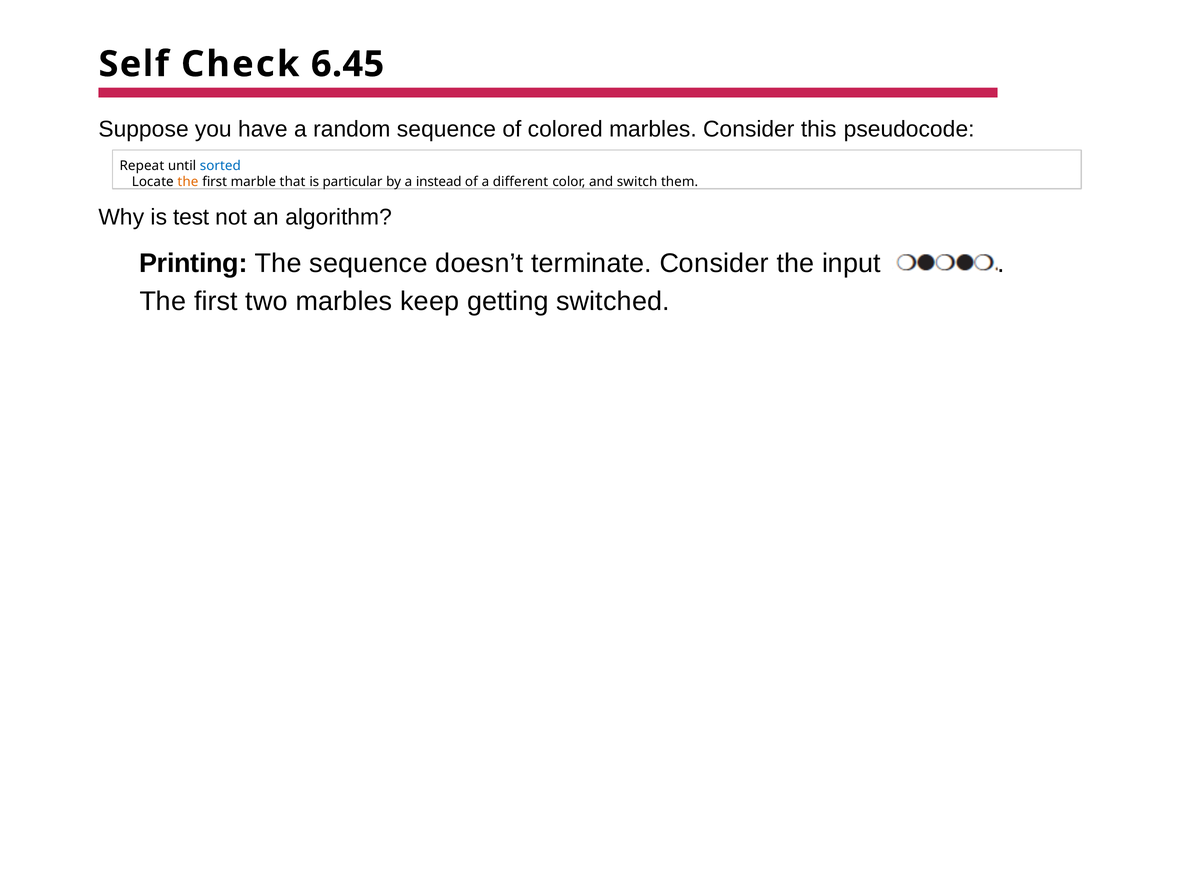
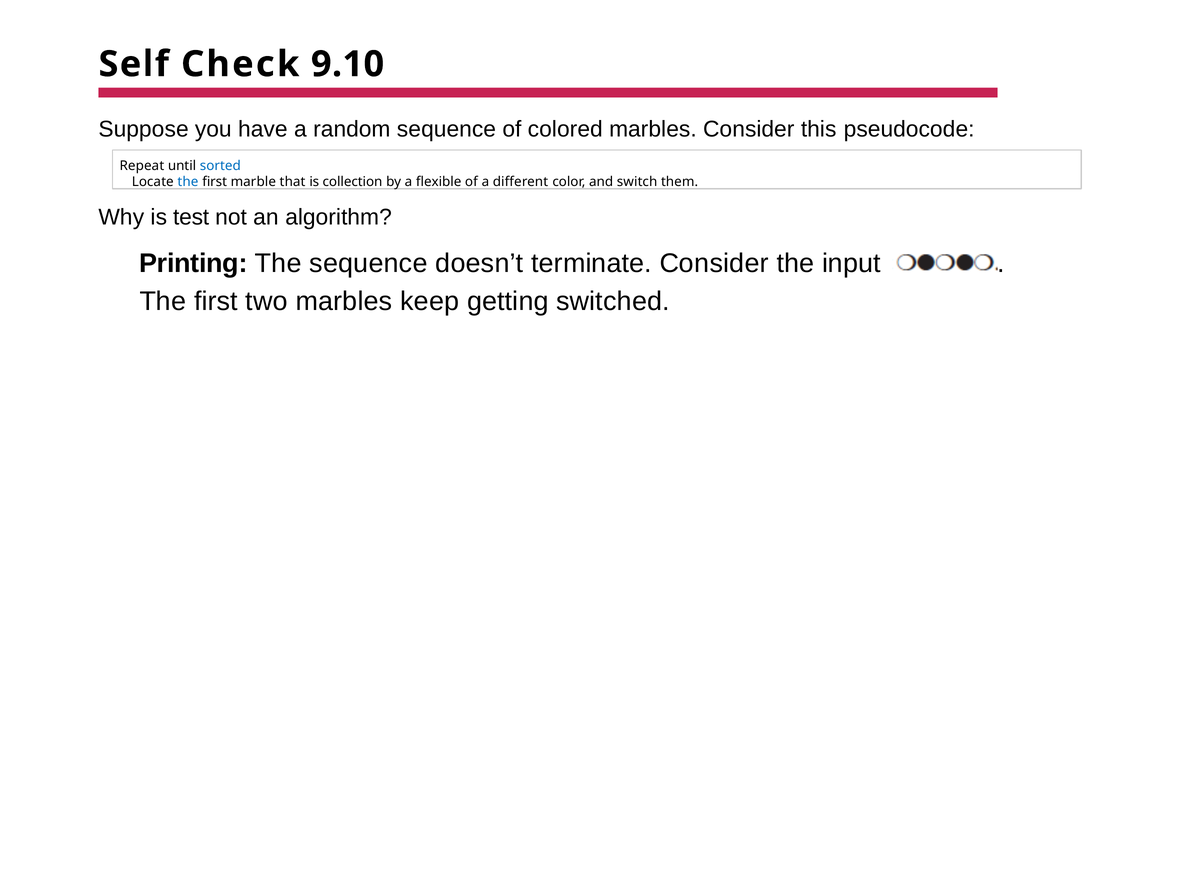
6.45: 6.45 -> 9.10
the at (188, 182) colour: orange -> blue
particular: particular -> collection
instead: instead -> flexible
